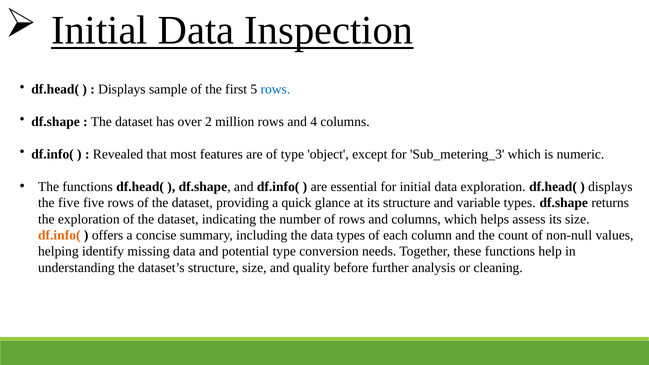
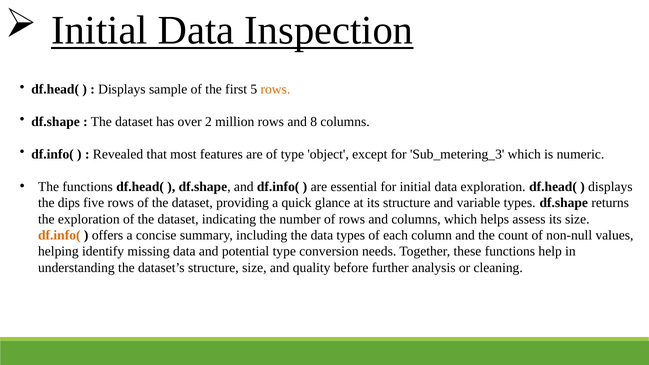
rows at (275, 89) colour: blue -> orange
4: 4 -> 8
the five: five -> dips
